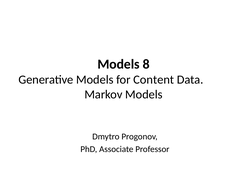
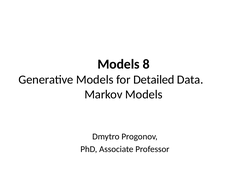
Content: Content -> Detailed
